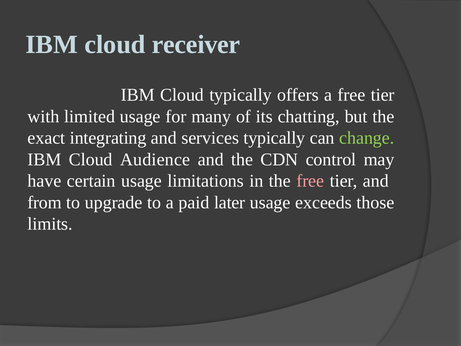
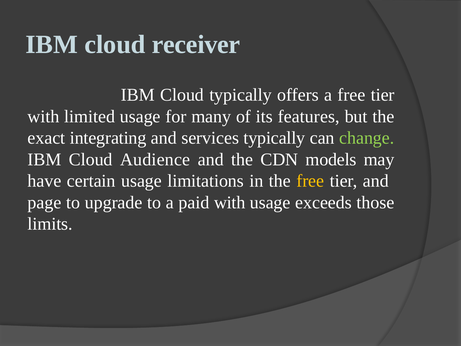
chatting: chatting -> features
control: control -> models
free at (310, 181) colour: pink -> yellow
from: from -> page
paid later: later -> with
